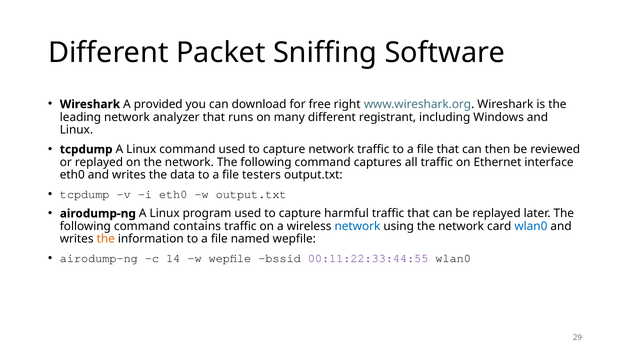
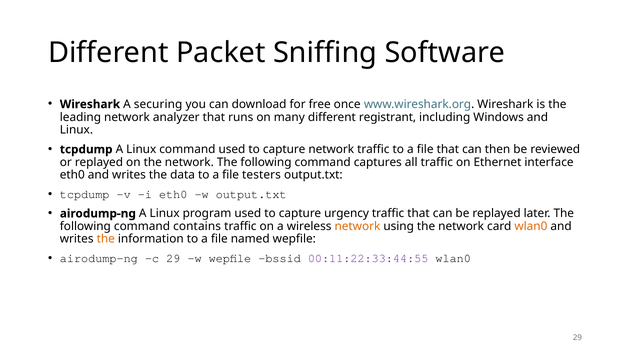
provided: provided -> securing
right: right -> once
harmful: harmful -> urgency
network at (357, 227) colour: blue -> orange
wlan0 at (531, 227) colour: blue -> orange
c 14: 14 -> 29
